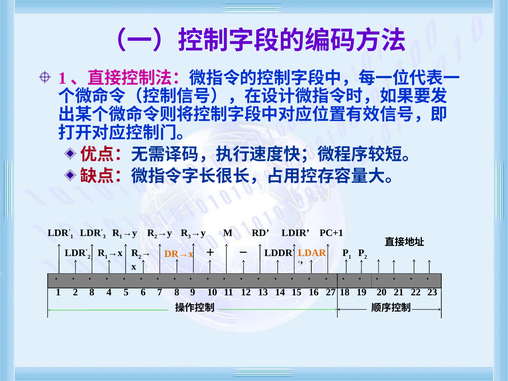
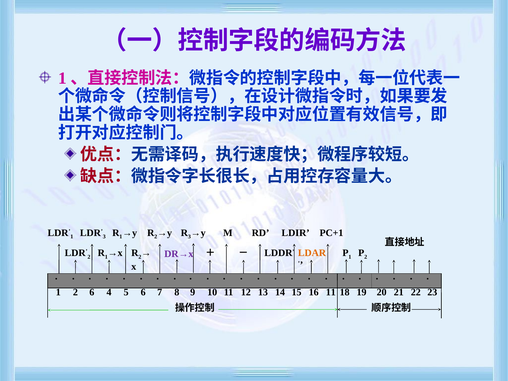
DR→x colour: orange -> purple
2 8: 8 -> 6
16 27: 27 -> 11
